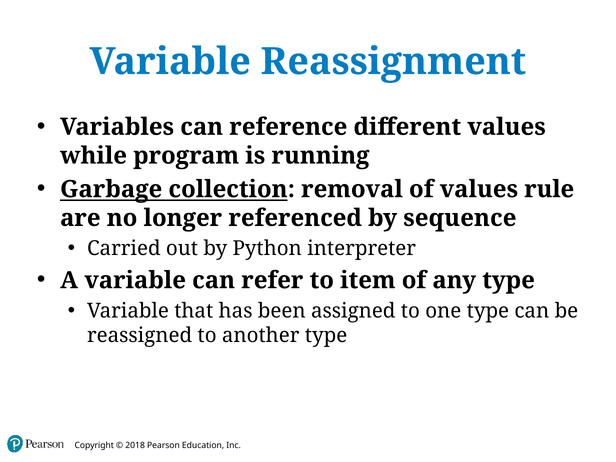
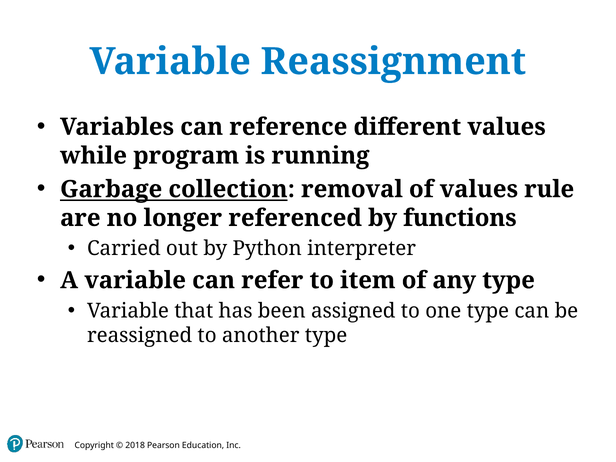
sequence: sequence -> functions
